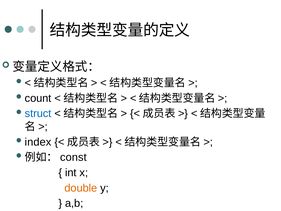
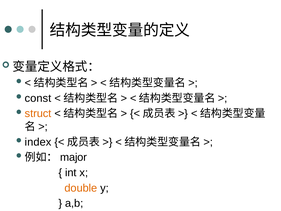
count: count -> const
struct colour: blue -> orange
const: const -> major
